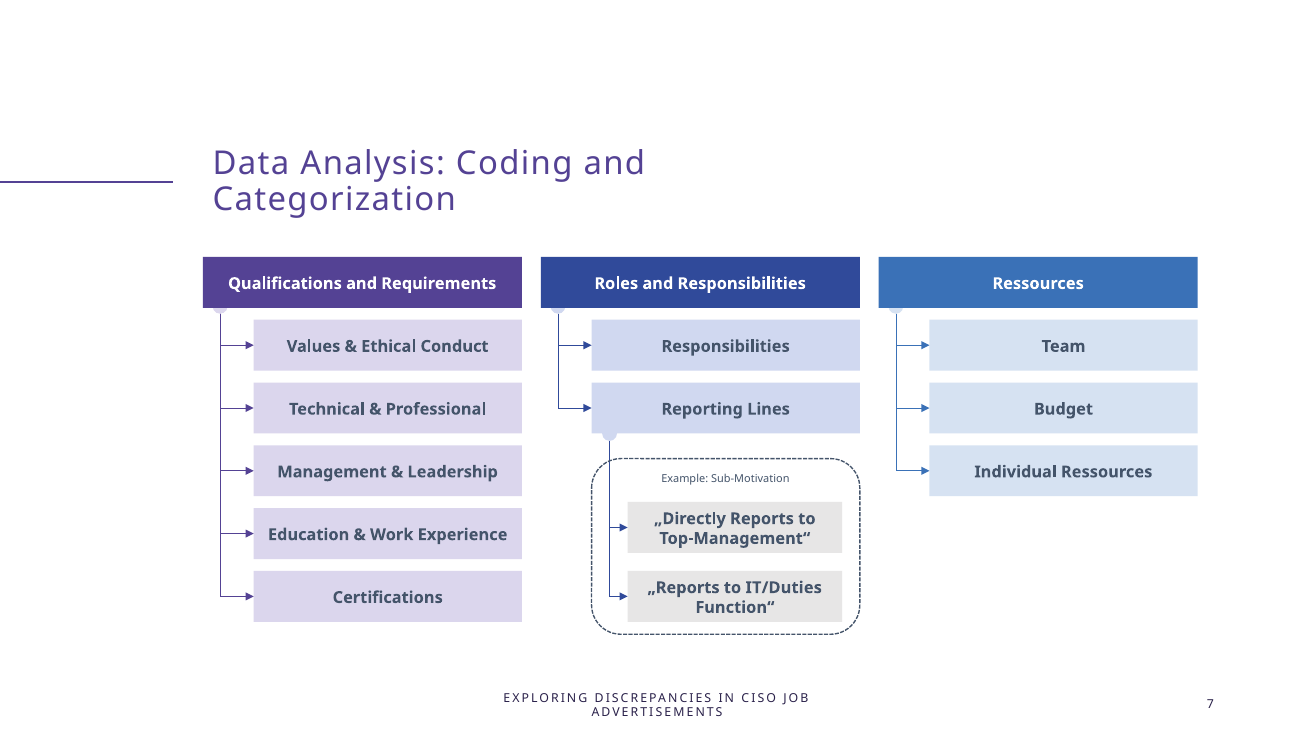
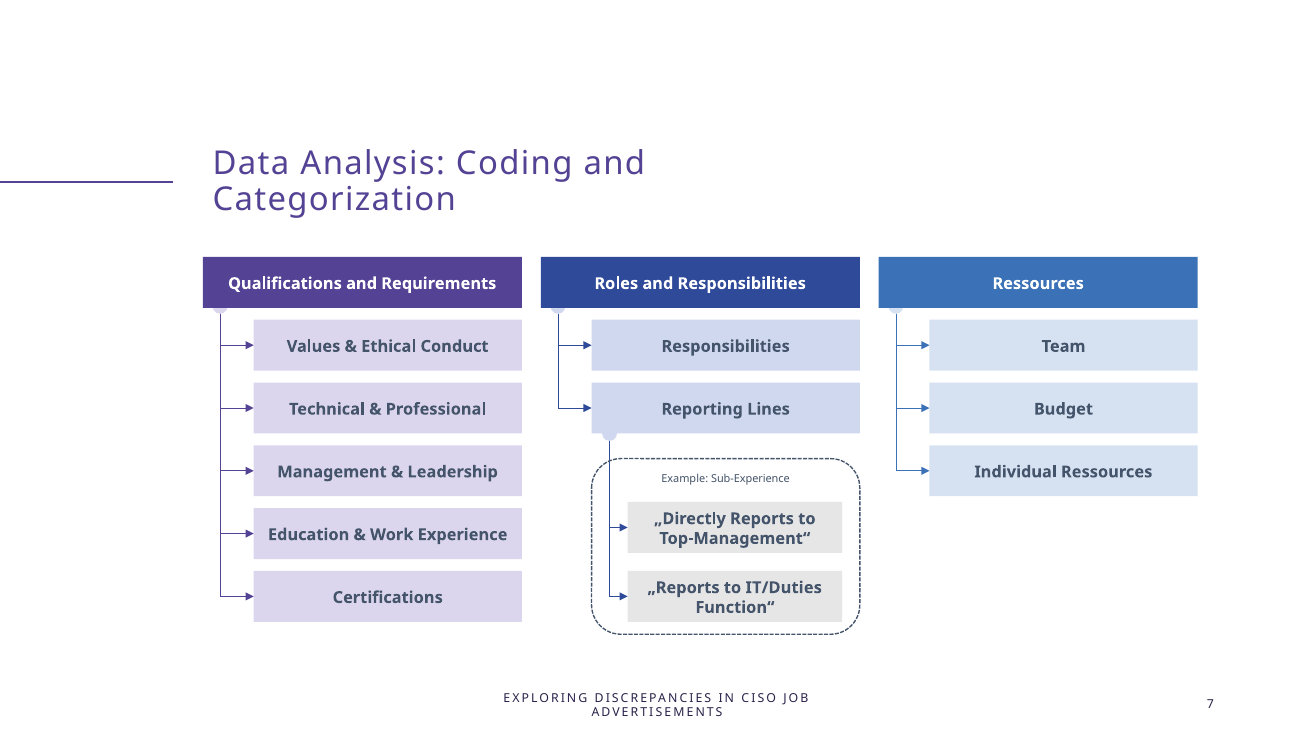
Sub-Motivation: Sub-Motivation -> Sub-Experience
